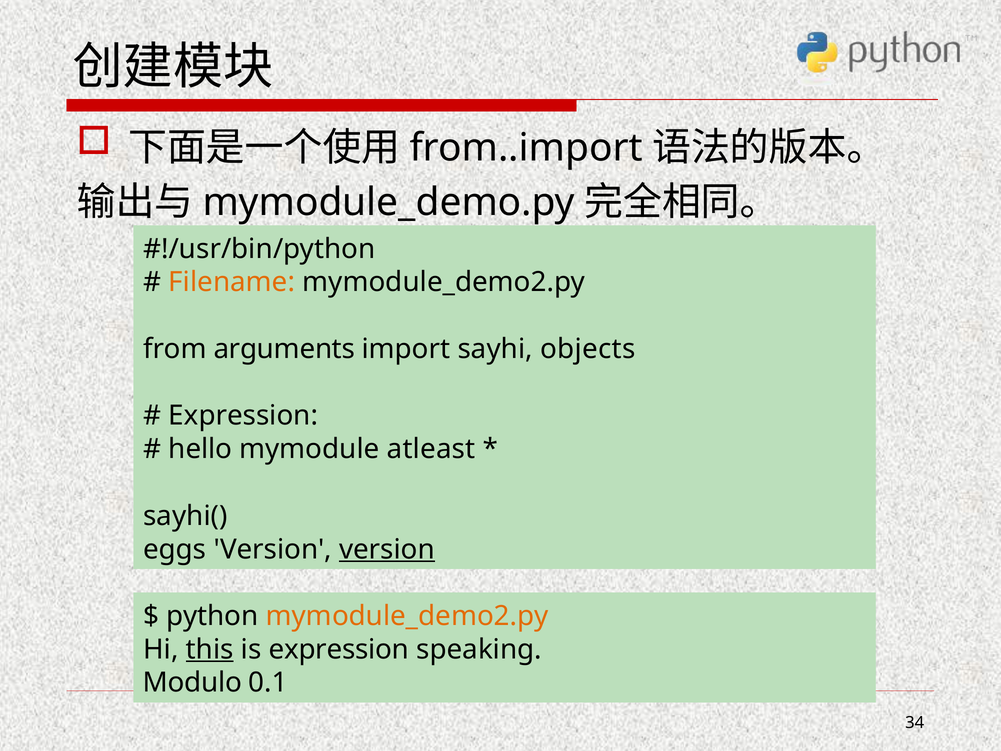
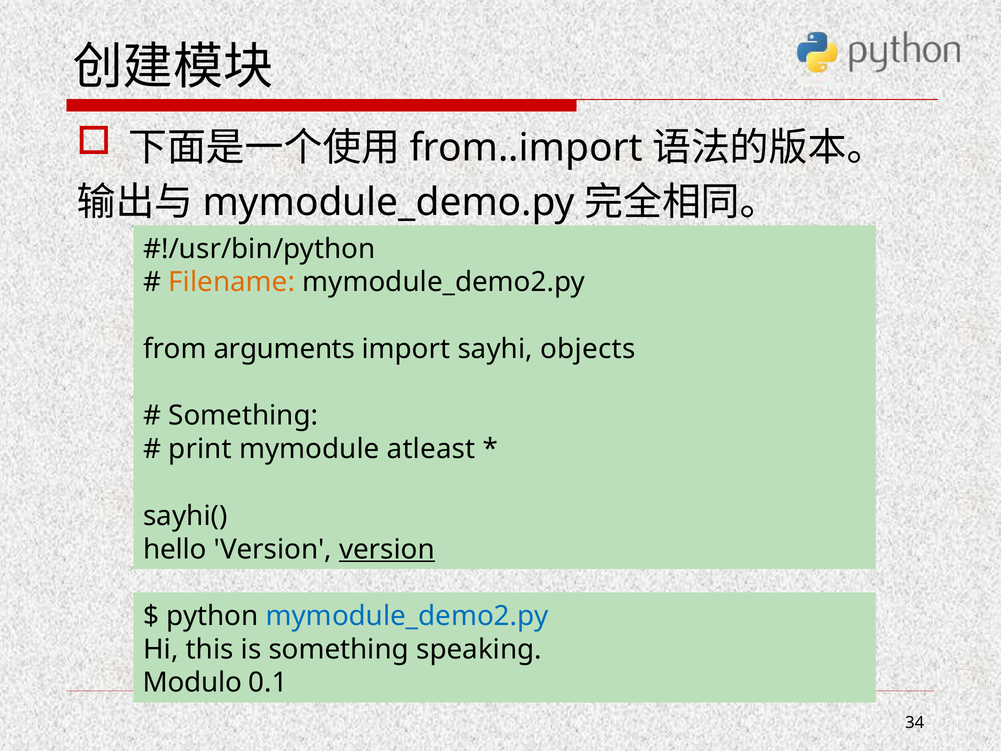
Expression at (243, 416): Expression -> Something
hello: hello -> print
eggs: eggs -> hello
mymodule_demo2.py at (407, 616) colour: orange -> blue
this underline: present -> none
is expression: expression -> something
